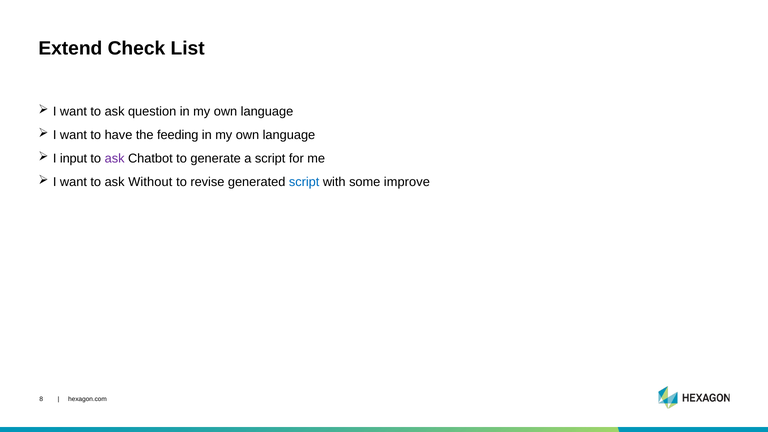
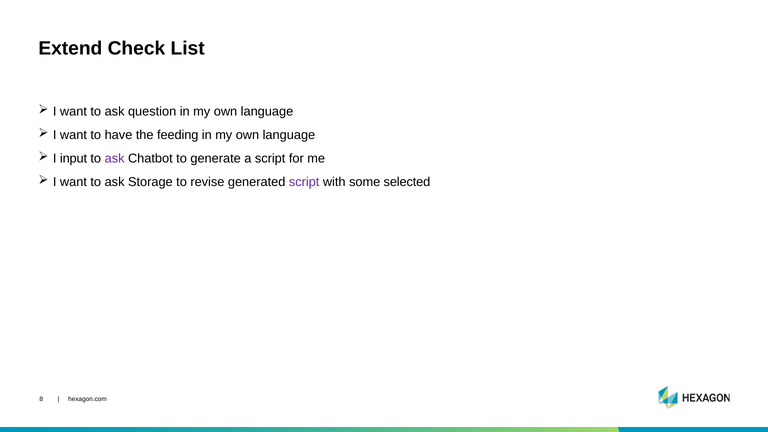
Without: Without -> Storage
script at (304, 182) colour: blue -> purple
improve: improve -> selected
